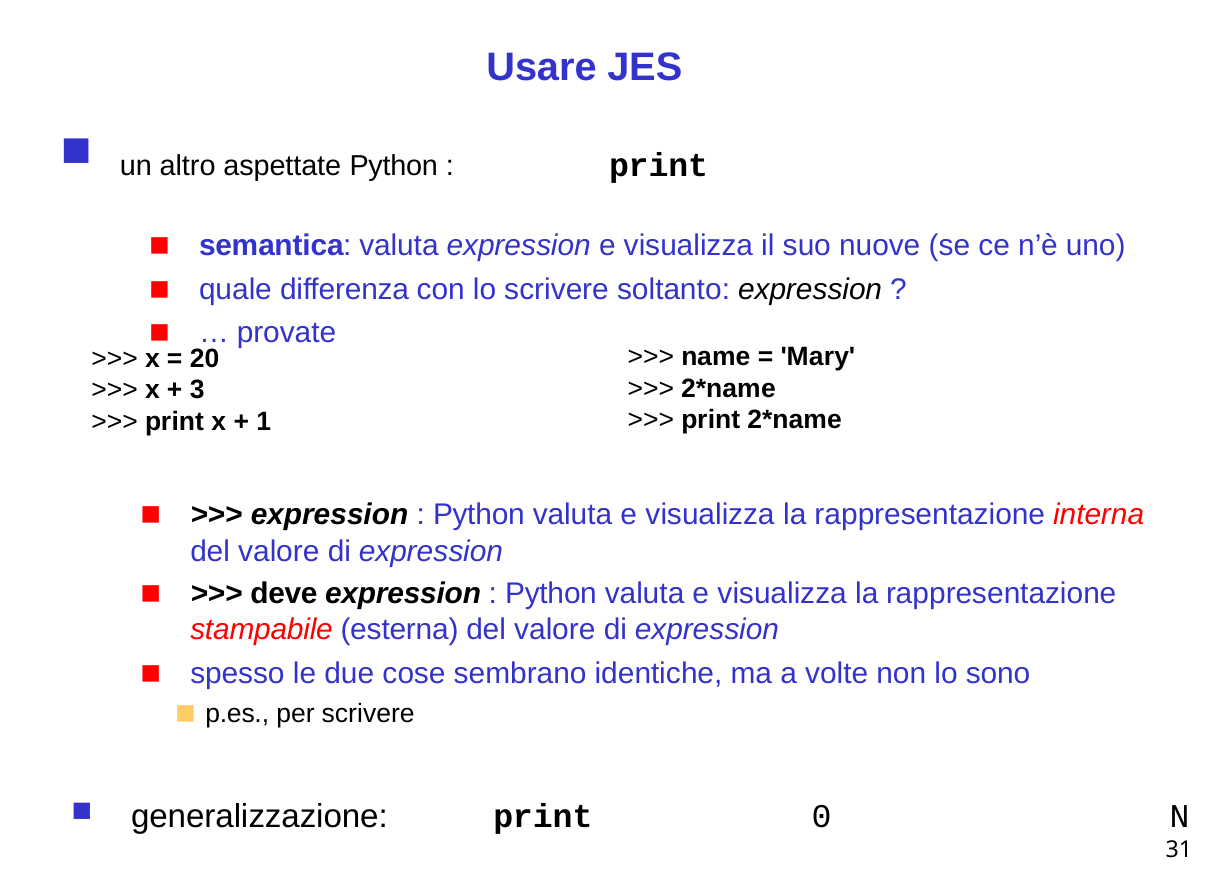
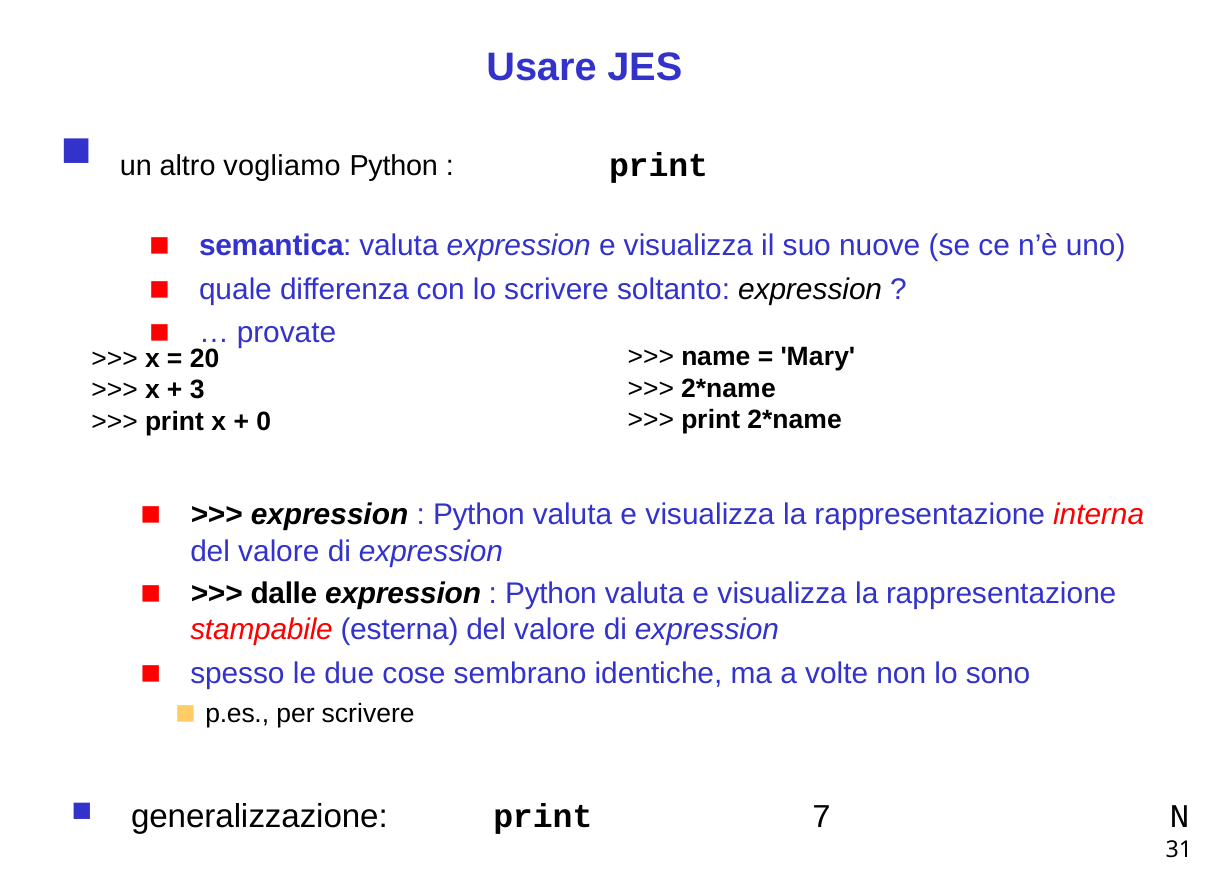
aspettate: aspettate -> vogliamo
1: 1 -> 0
deve: deve -> dalle
0: 0 -> 7
